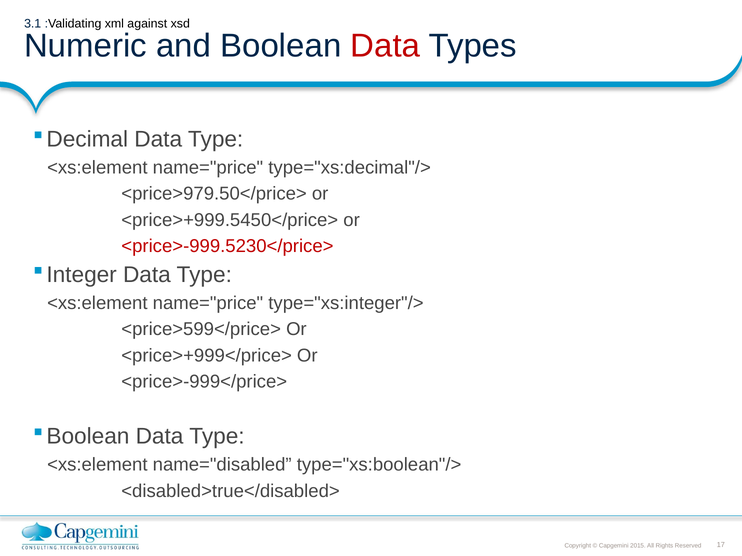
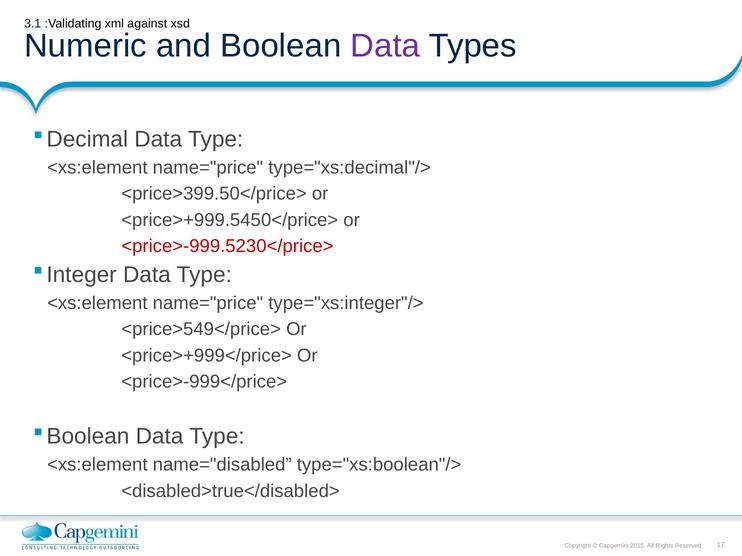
Data at (385, 46) colour: red -> purple
<price>979.50</price>: <price>979.50</price> -> <price>399.50</price>
<price>599</price>: <price>599</price> -> <price>549</price>
